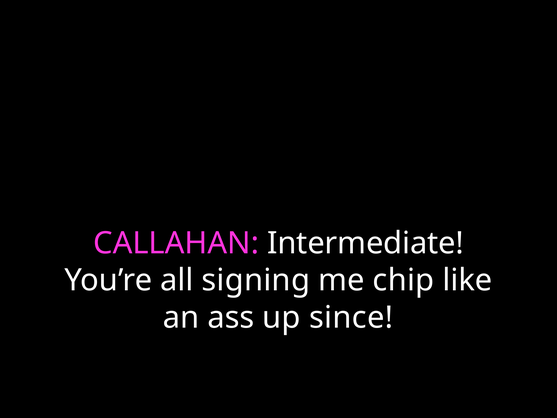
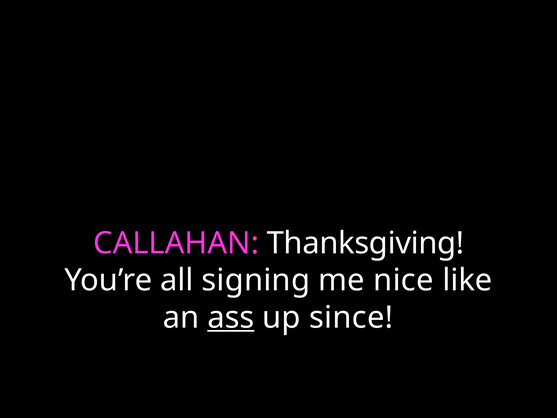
Intermediate: Intermediate -> Thanksgiving
chip: chip -> nice
ass underline: none -> present
